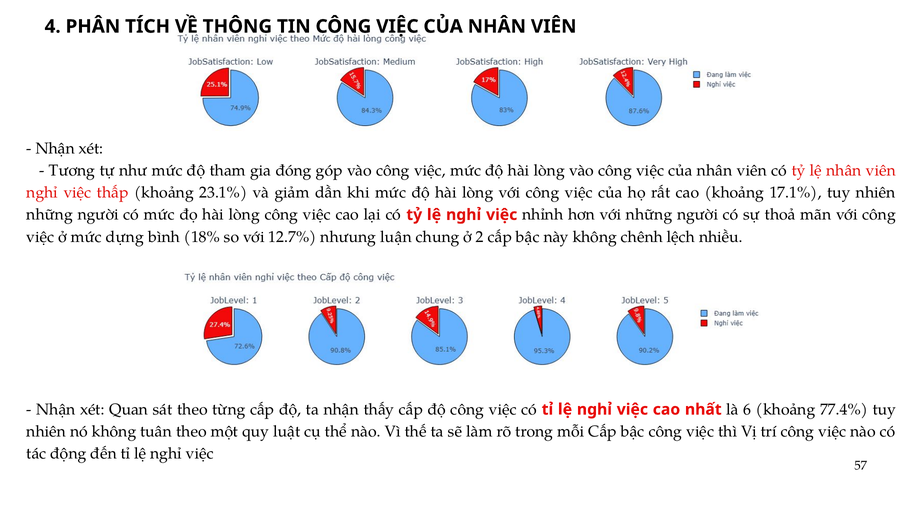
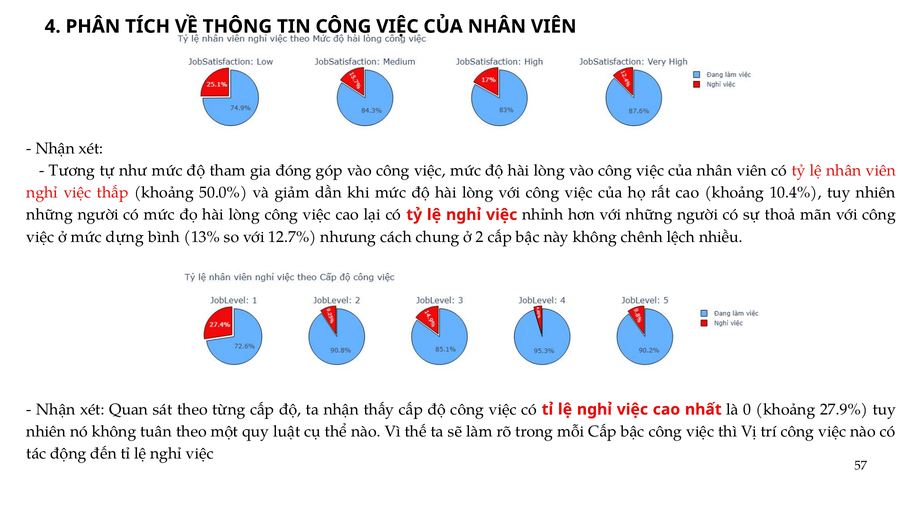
23.1%: 23.1% -> 50.0%
17.1%: 17.1% -> 10.4%
18%: 18% -> 13%
luận: luận -> cách
6: 6 -> 0
77.4%: 77.4% -> 27.9%
